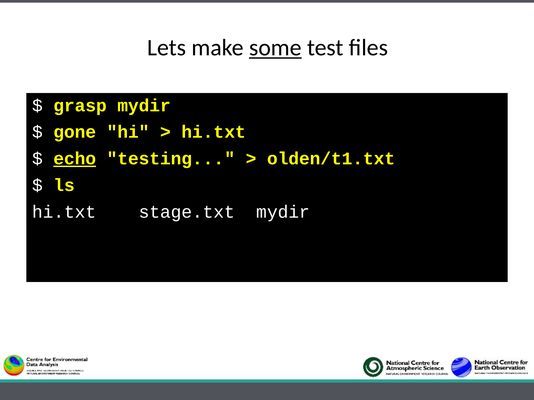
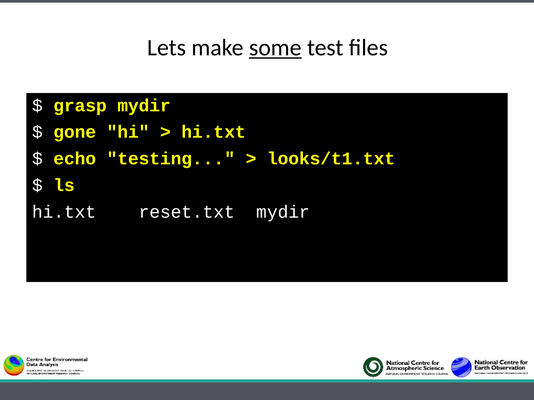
echo underline: present -> none
olden/t1.txt: olden/t1.txt -> looks/t1.txt
stage.txt: stage.txt -> reset.txt
